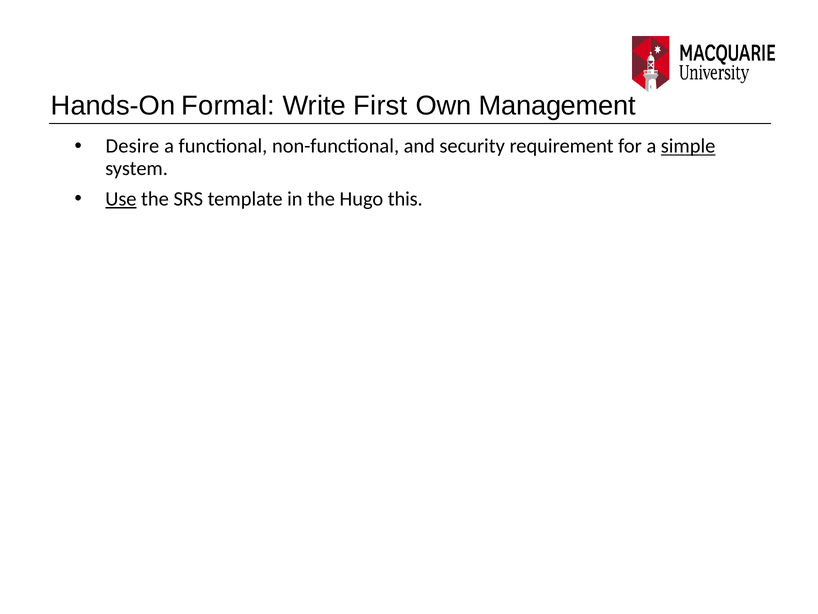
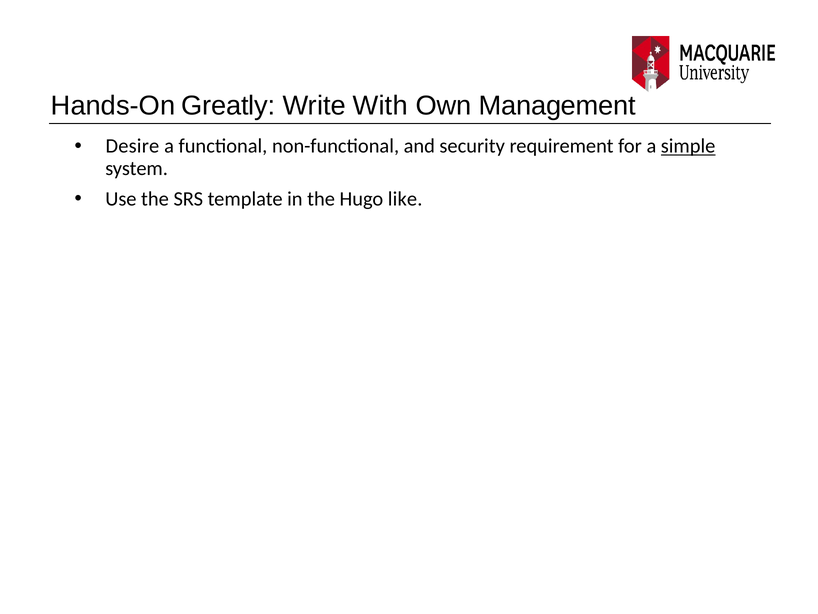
Formal: Formal -> Greatly
First: First -> With
Use underline: present -> none
this: this -> like
